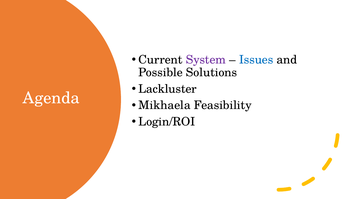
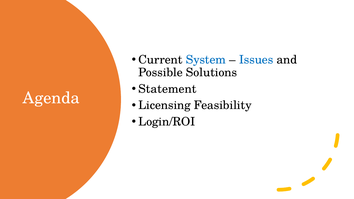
System colour: purple -> blue
Lackluster: Lackluster -> Statement
Mikhaela: Mikhaela -> Licensing
